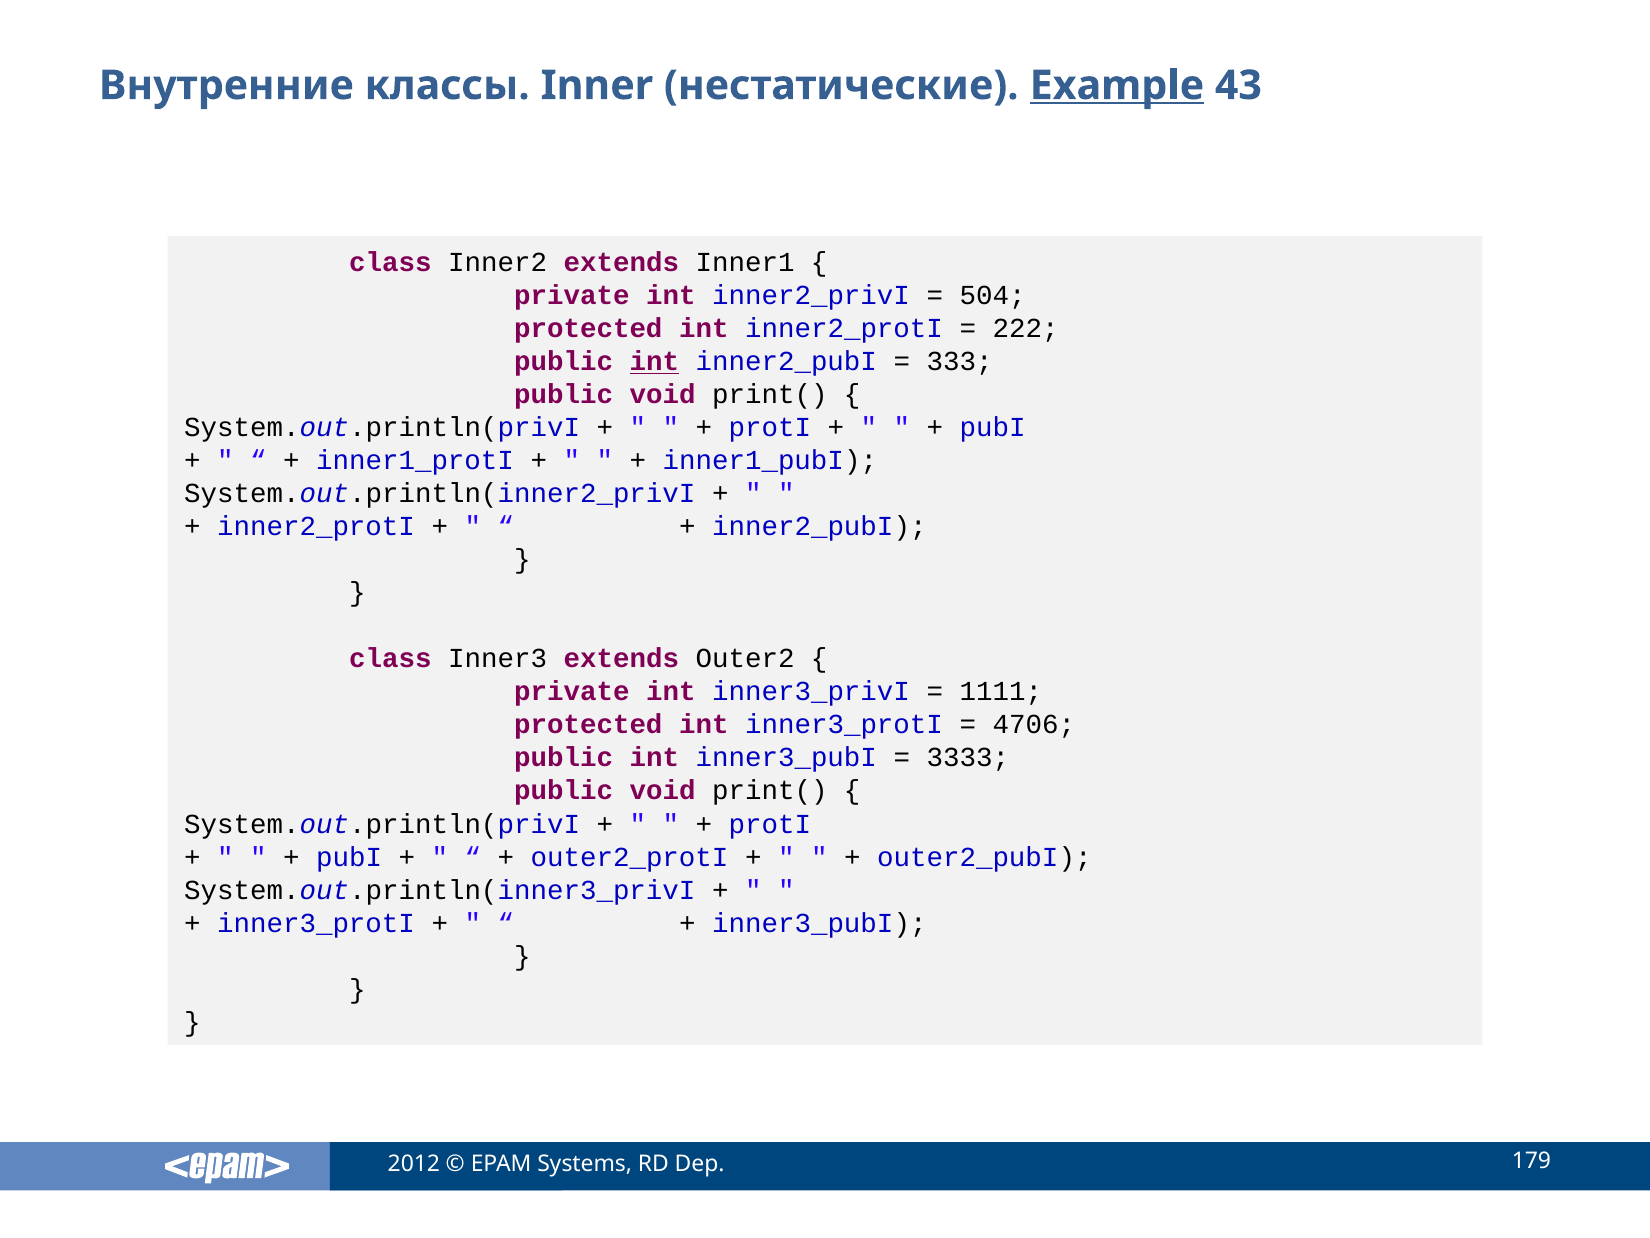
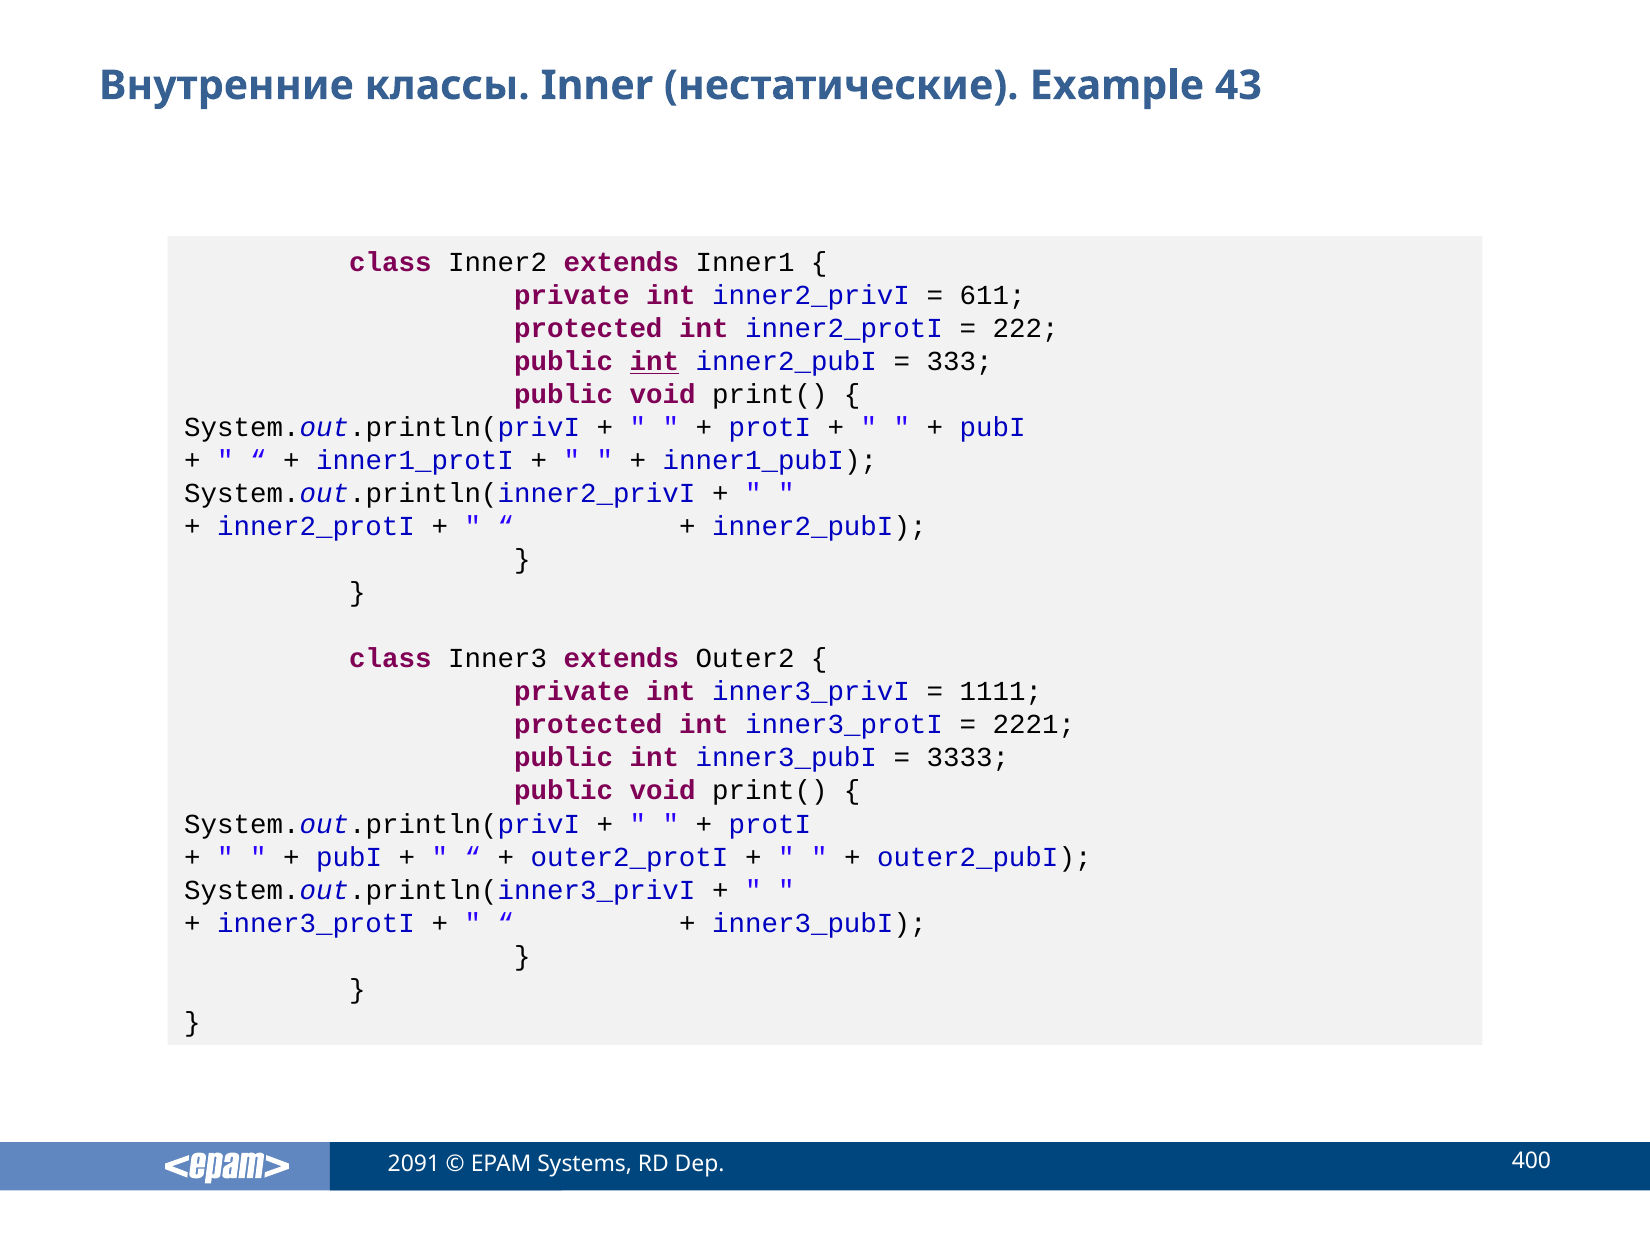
Example underline: present -> none
504: 504 -> 611
4706: 4706 -> 2221
2012: 2012 -> 2091
179: 179 -> 400
